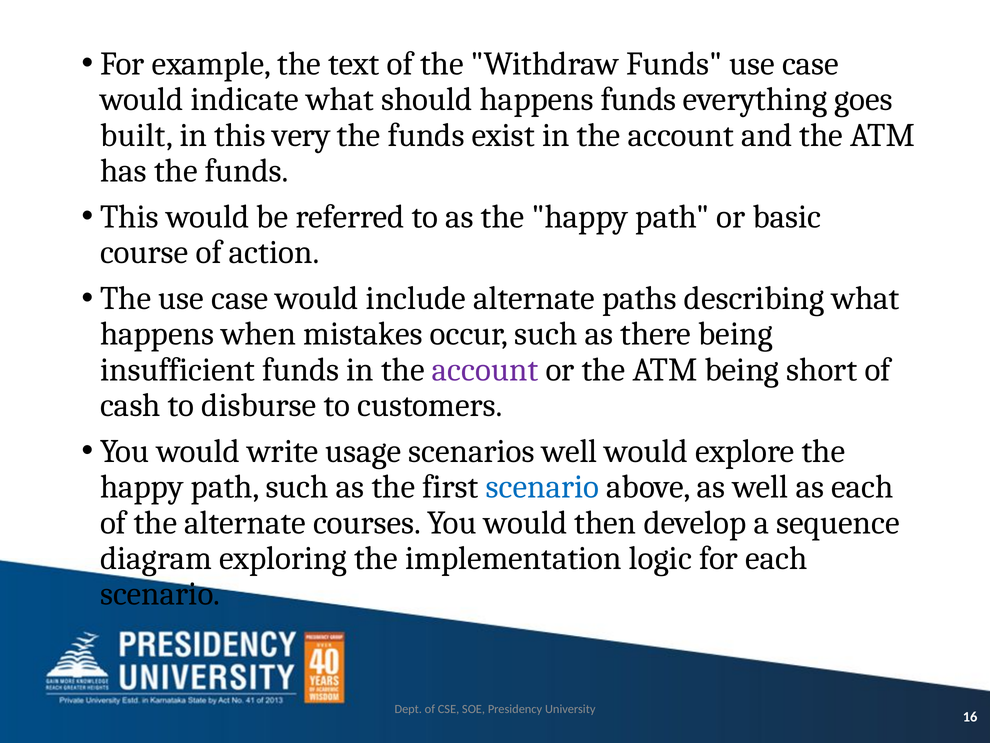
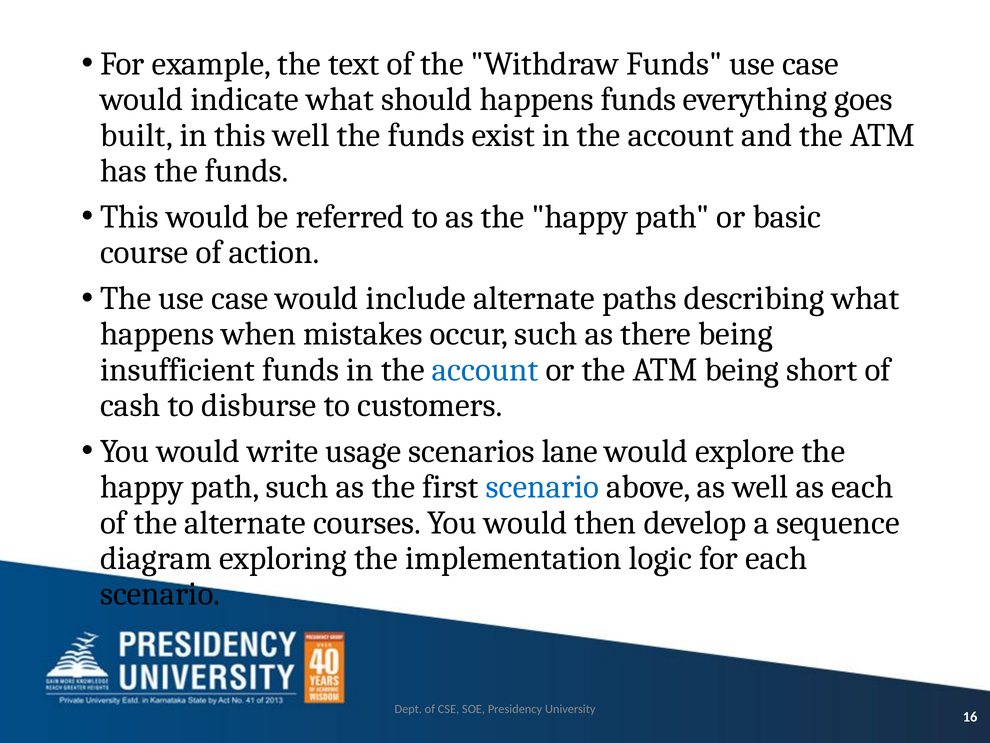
this very: very -> well
account at (485, 369) colour: purple -> blue
scenarios well: well -> lane
